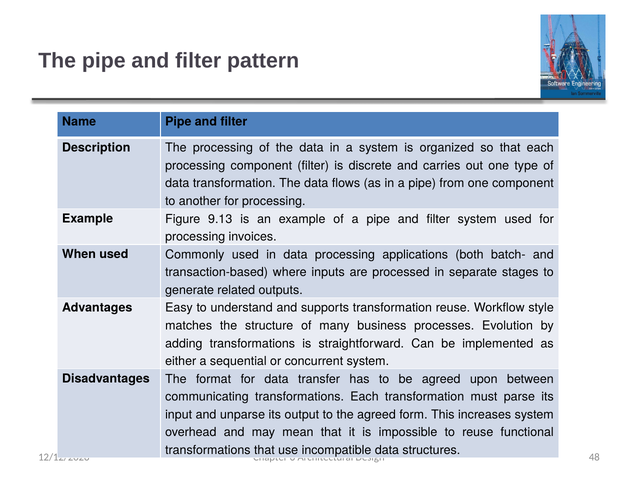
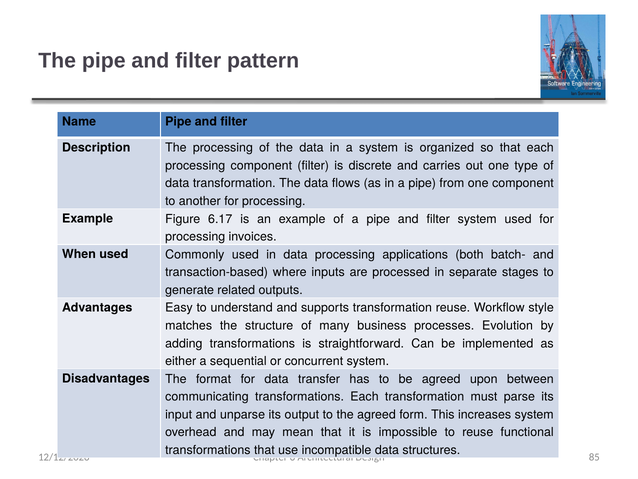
9.13: 9.13 -> 6.17
48: 48 -> 85
